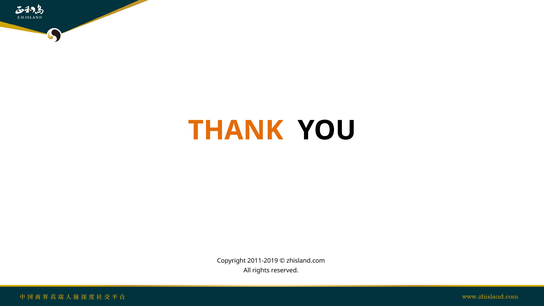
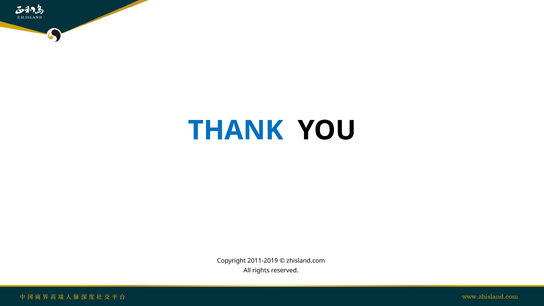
THANK colour: orange -> blue
